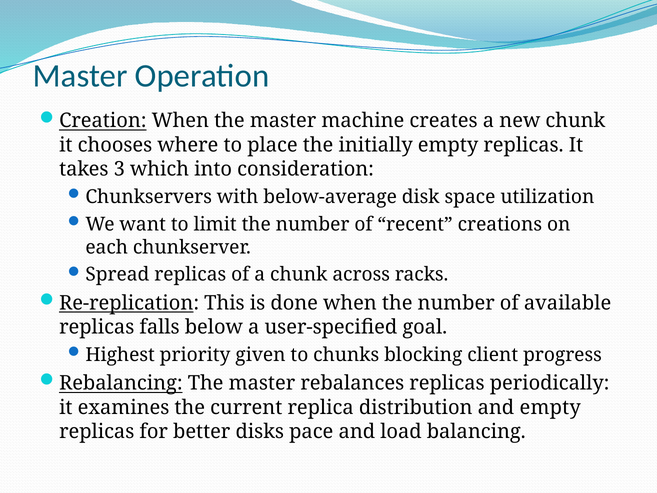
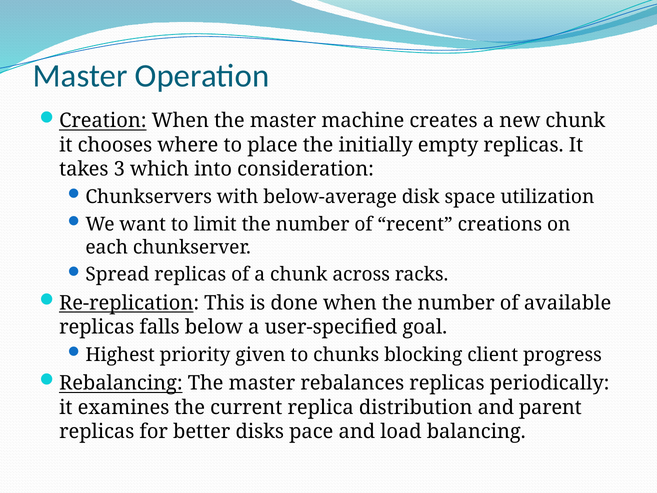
and empty: empty -> parent
